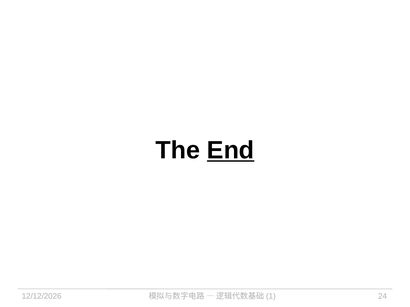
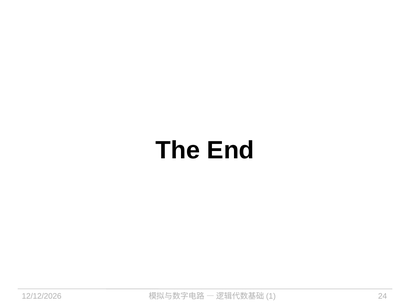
End underline: present -> none
